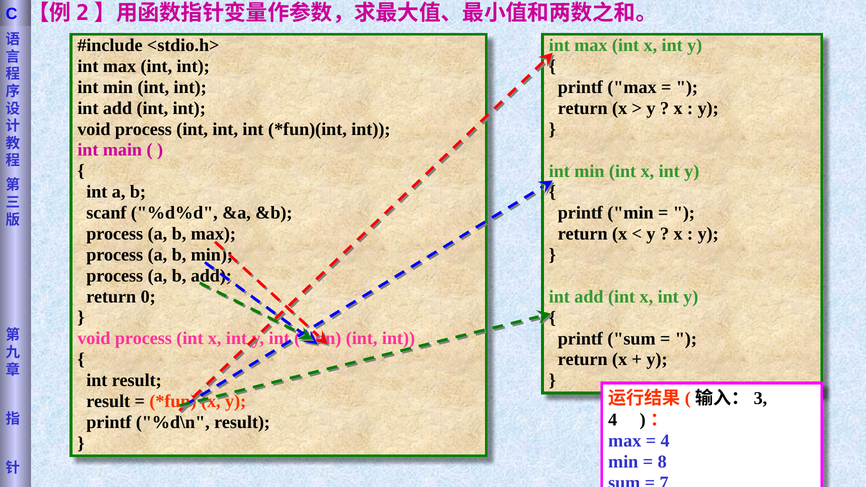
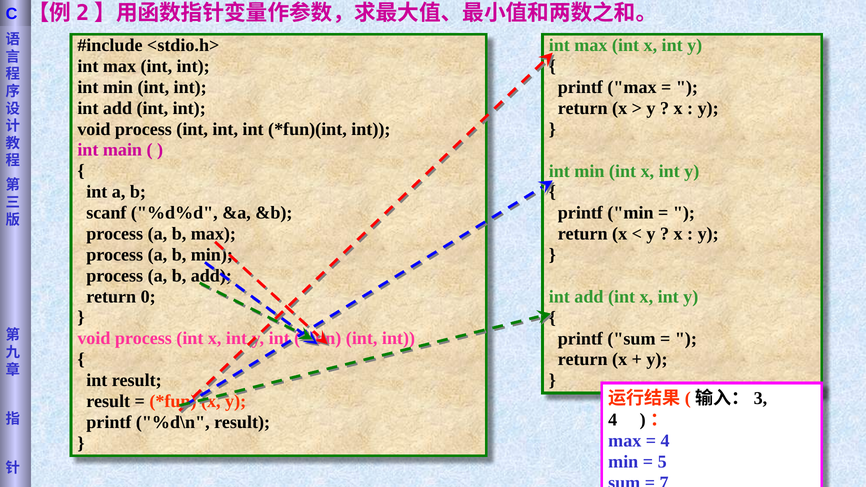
8: 8 -> 5
